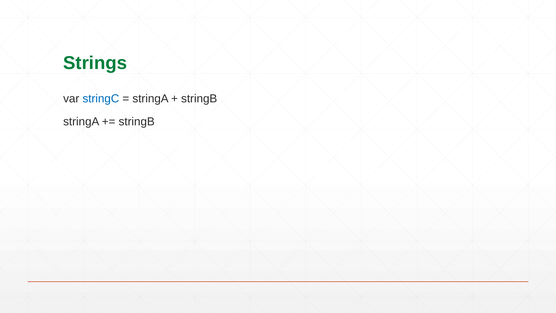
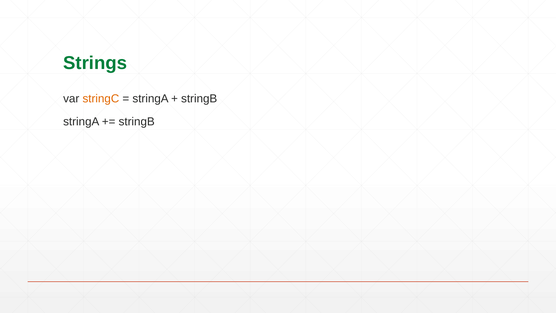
stringC colour: blue -> orange
